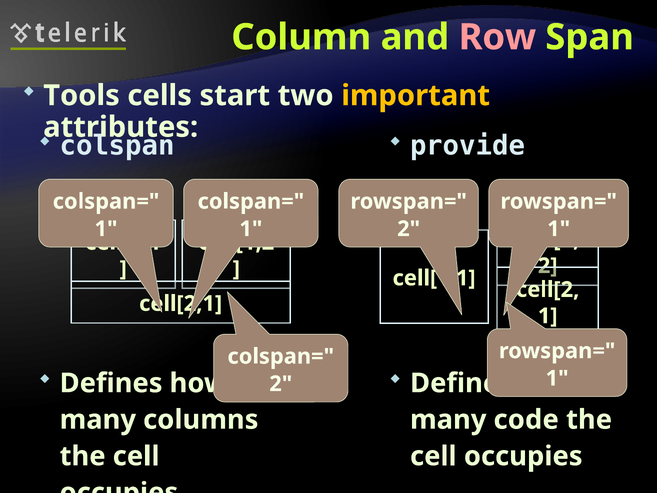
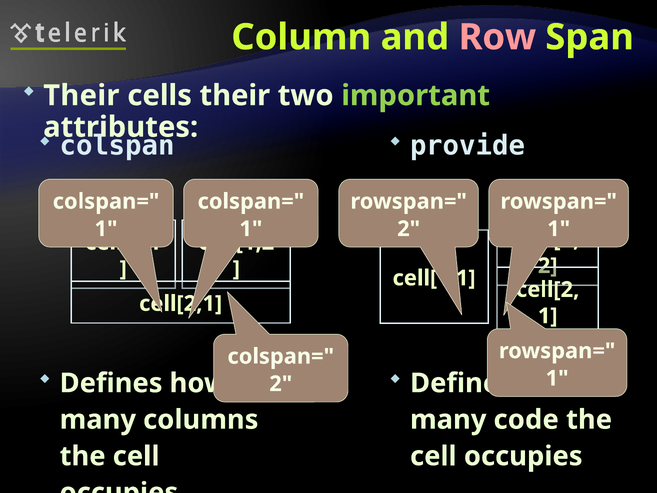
Tools at (81, 95): Tools -> Their
cells start: start -> their
important colour: yellow -> light green
